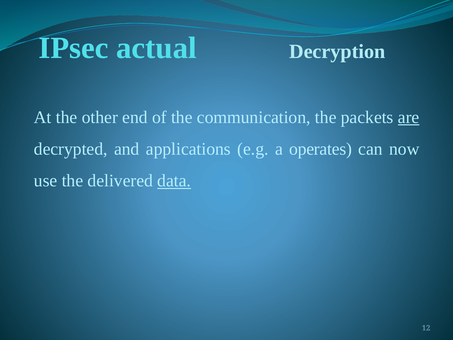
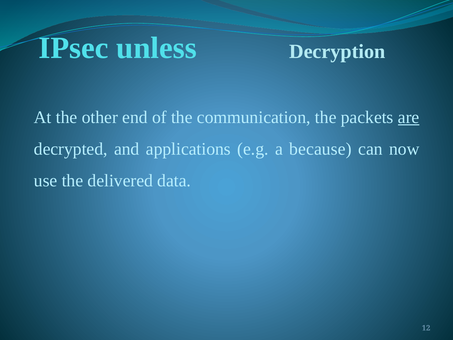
actual: actual -> unless
operates: operates -> because
data underline: present -> none
